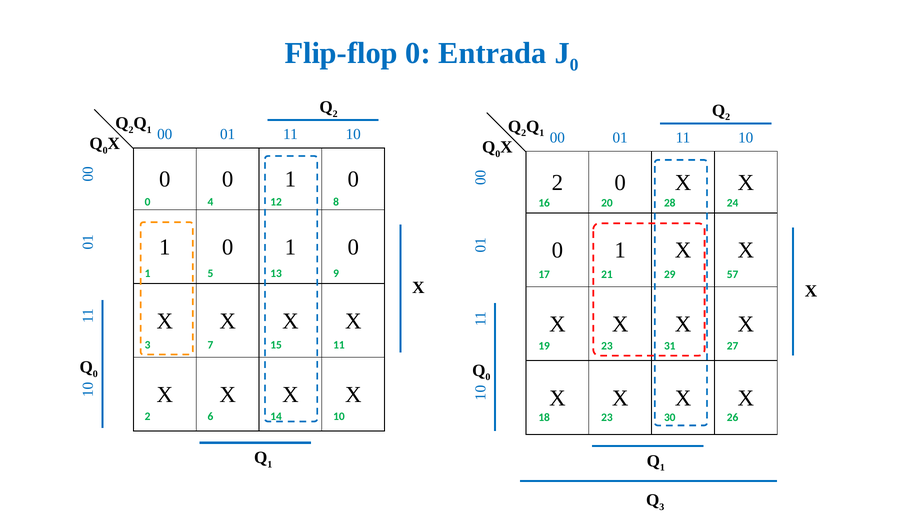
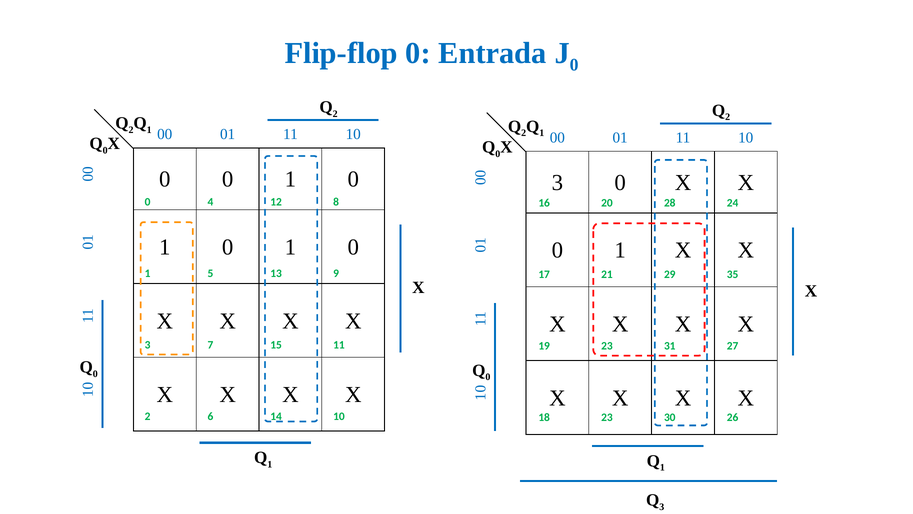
0 2: 2 -> 3
57: 57 -> 35
